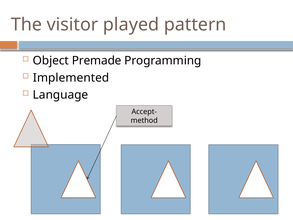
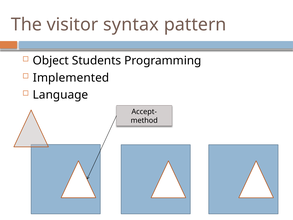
played: played -> syntax
Premade: Premade -> Students
